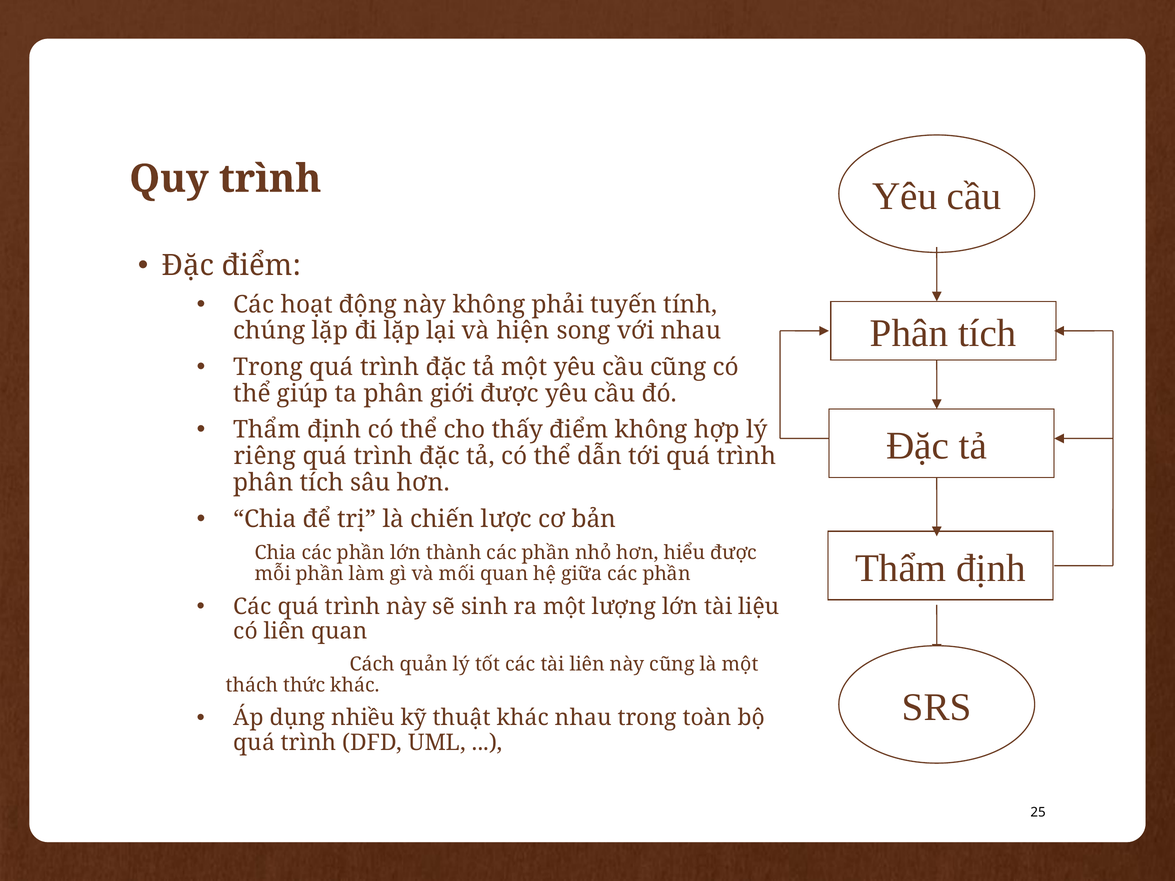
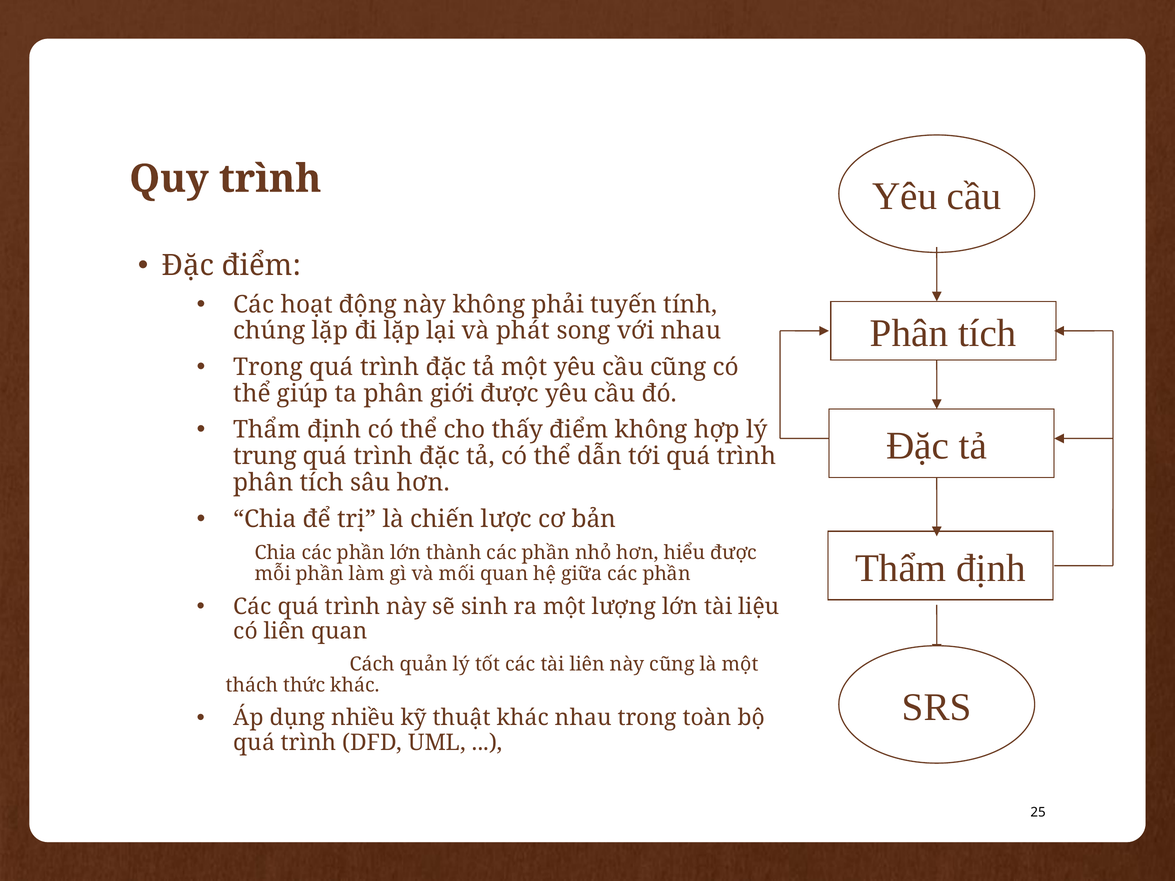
hiện: hiện -> phát
riêng: riêng -> trung
